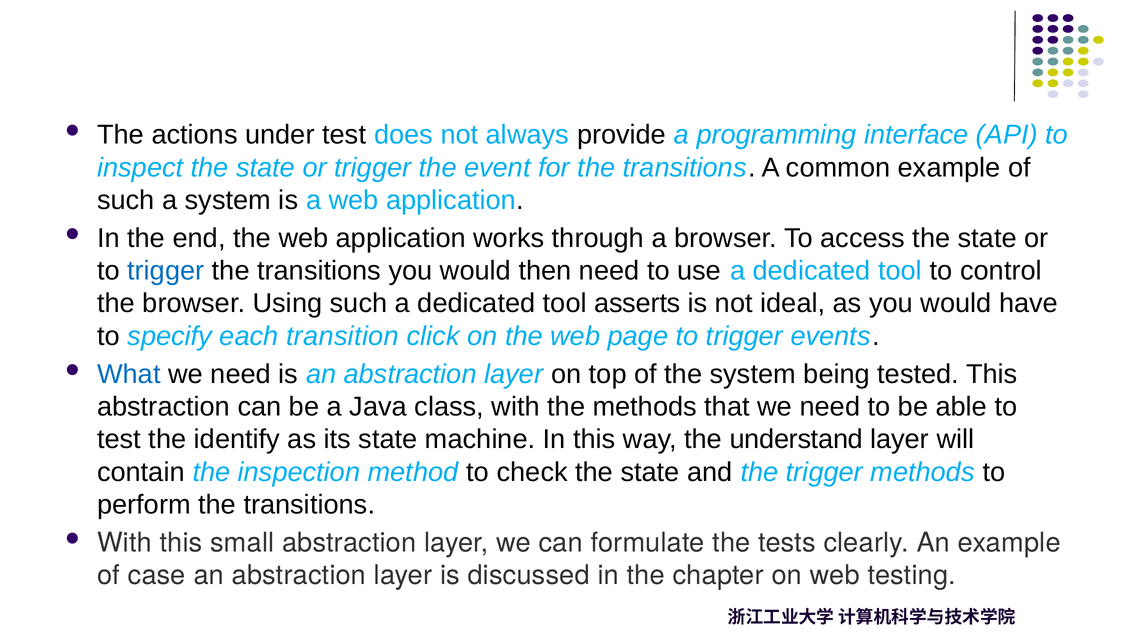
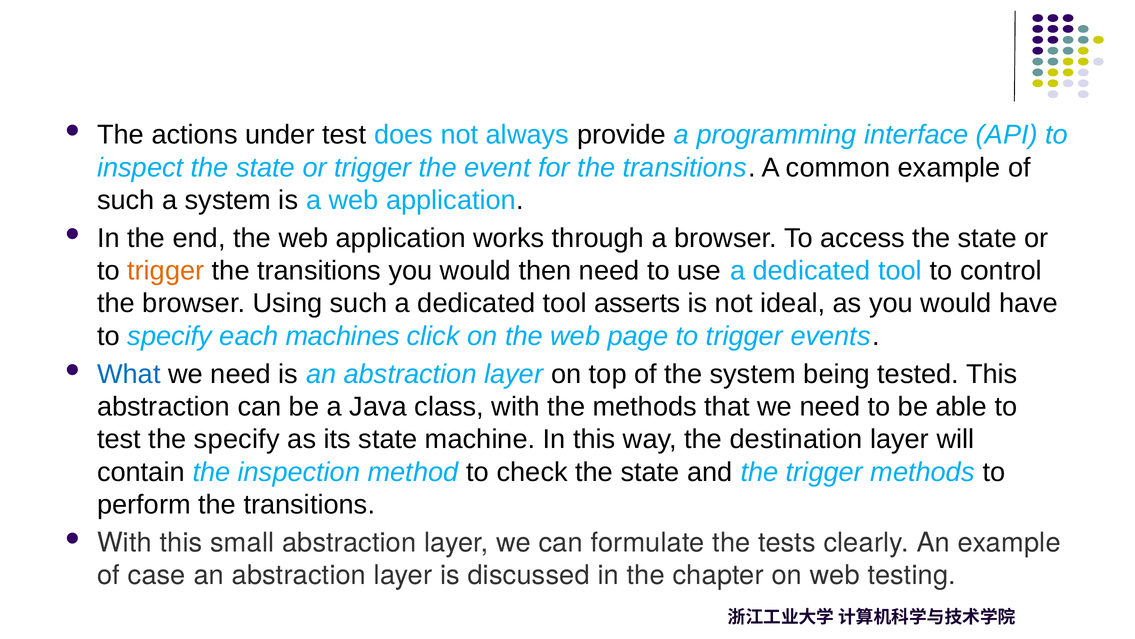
trigger at (166, 271) colour: blue -> orange
transition: transition -> machines
the identify: identify -> specify
understand: understand -> destination
